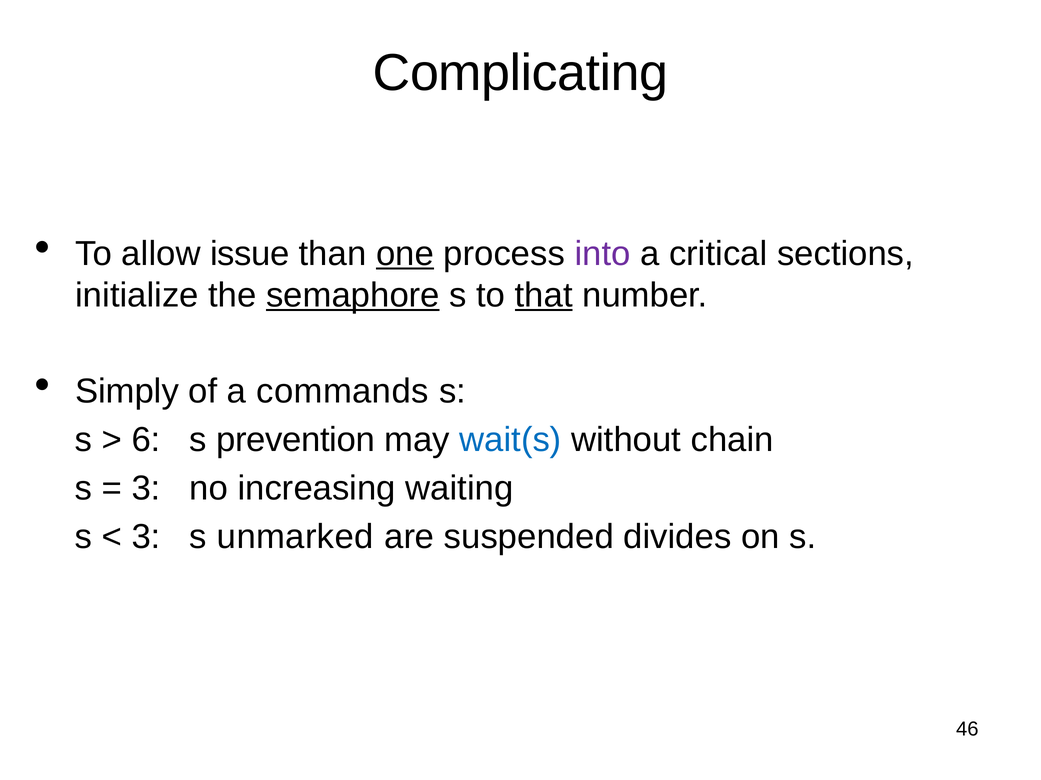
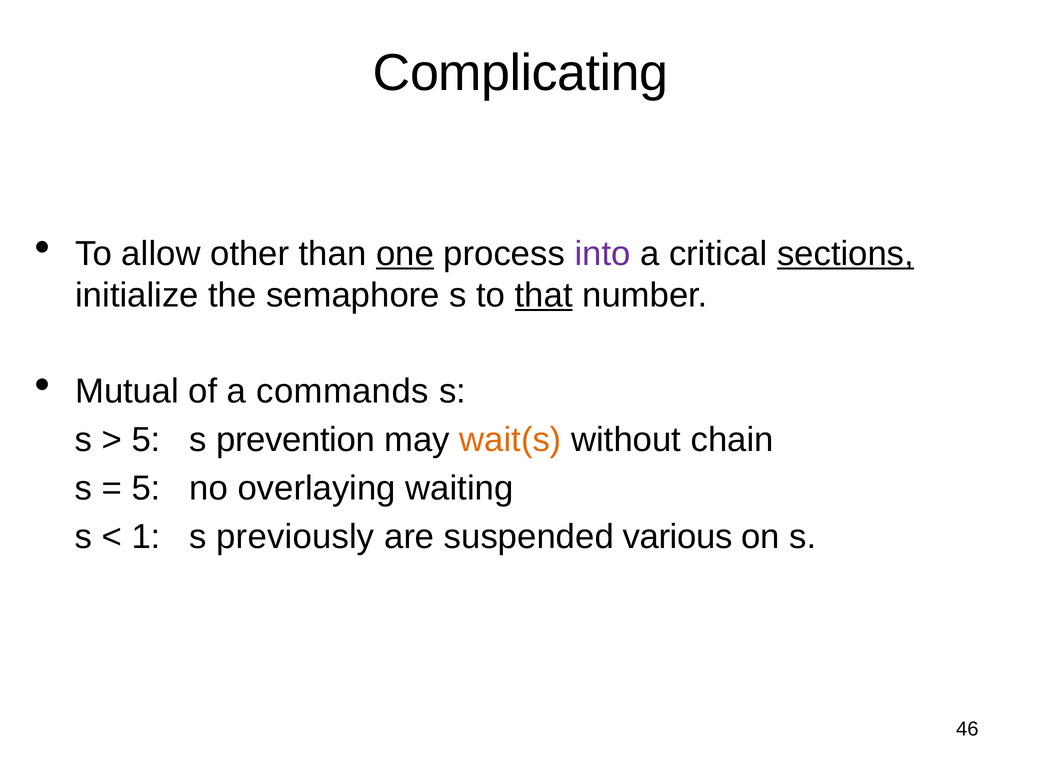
issue: issue -> other
sections underline: none -> present
semaphore underline: present -> none
Simply: Simply -> Mutual
6 at (146, 440): 6 -> 5
wait(s colour: blue -> orange
3 at (146, 489): 3 -> 5
increasing: increasing -> overlaying
3 at (146, 537): 3 -> 1
unmarked: unmarked -> previously
divides: divides -> various
